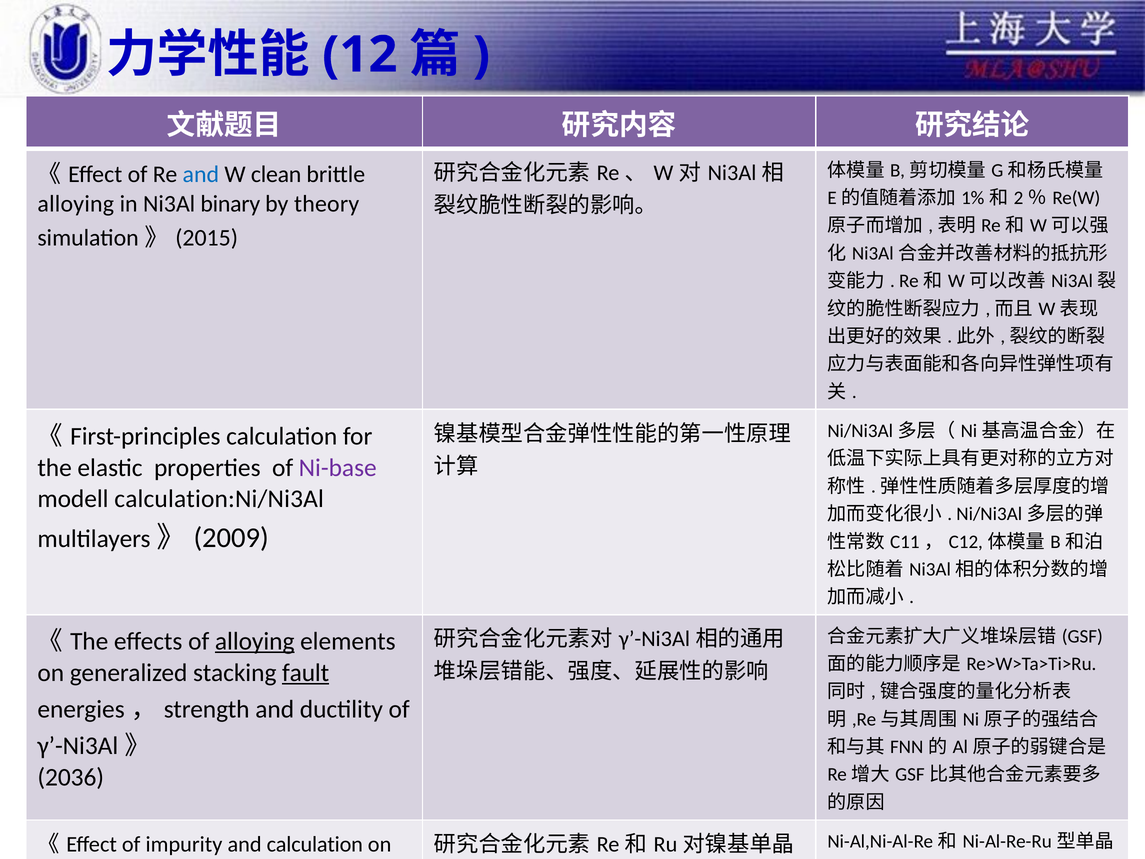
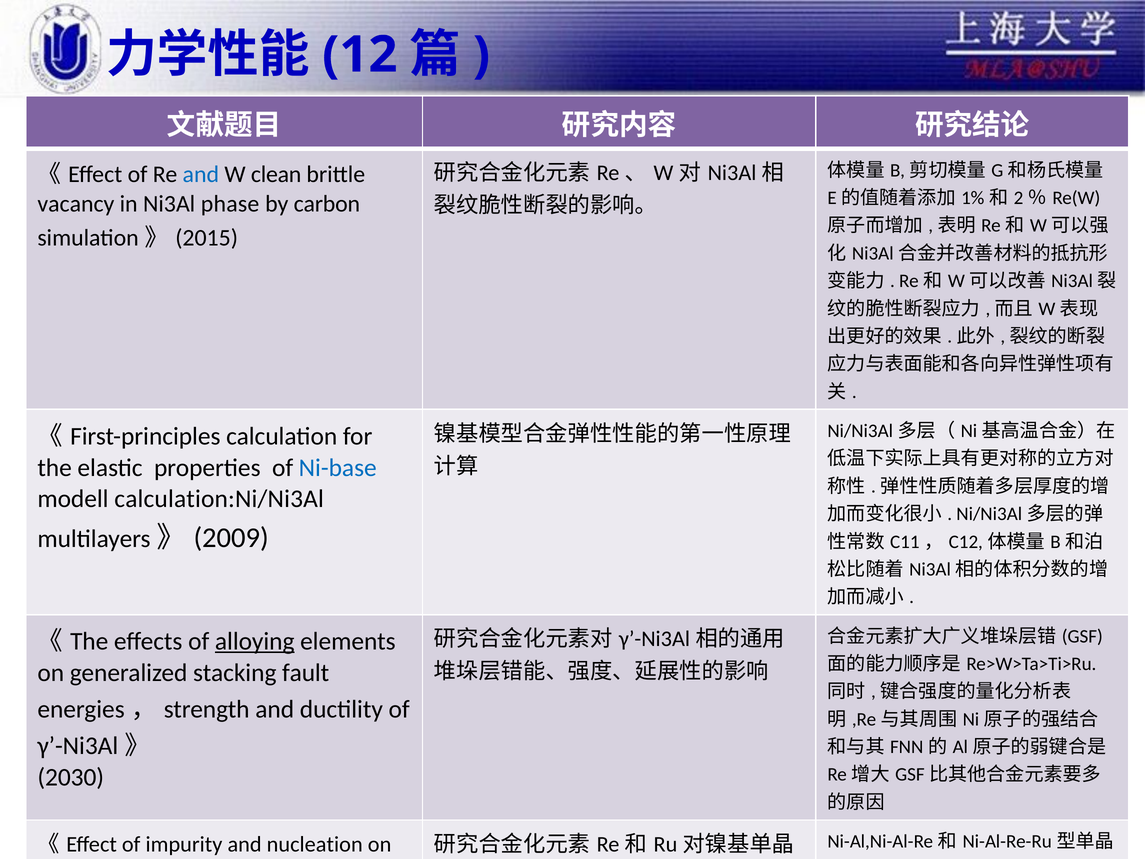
alloying at (76, 204): alloying -> vacancy
binary: binary -> phase
theory: theory -> carbon
Ni-base colour: purple -> blue
fault underline: present -> none
2036: 2036 -> 2030
and calculation: calculation -> nucleation
